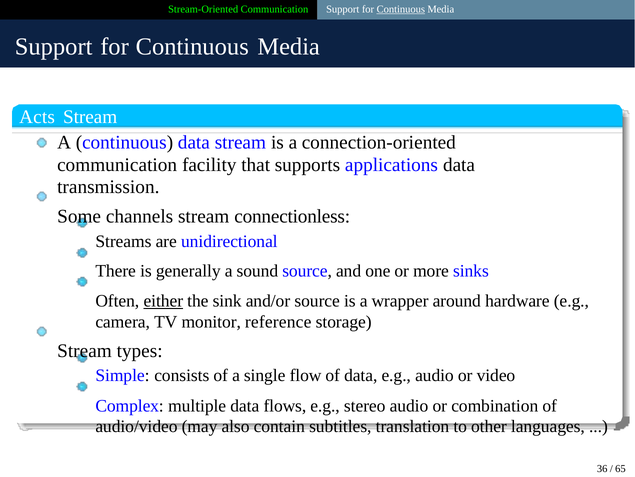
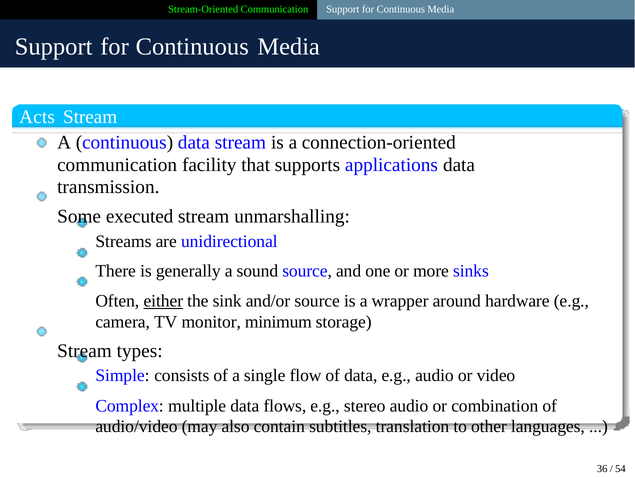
Continuous at (401, 9) underline: present -> none
channels: channels -> executed
connectionless: connectionless -> unmarshalling
reference: reference -> minimum
65: 65 -> 54
